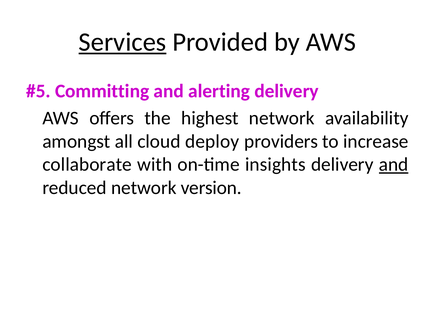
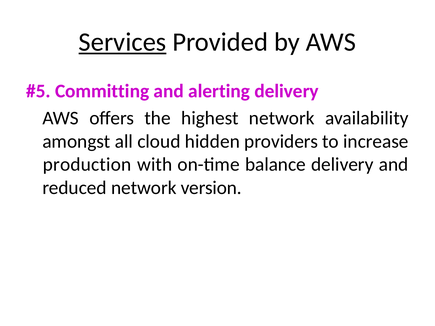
deploy: deploy -> hidden
collaborate: collaborate -> production
insights: insights -> balance
and at (394, 165) underline: present -> none
